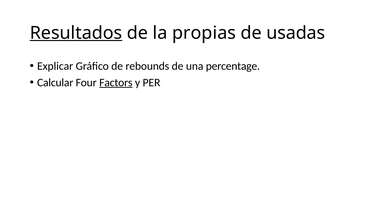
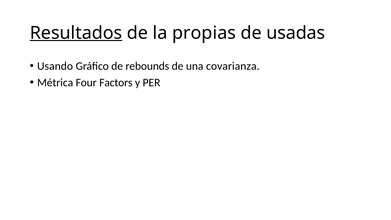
Explicar: Explicar -> Usando
percentage: percentage -> covarianza
Calcular: Calcular -> Métrica
Factors underline: present -> none
